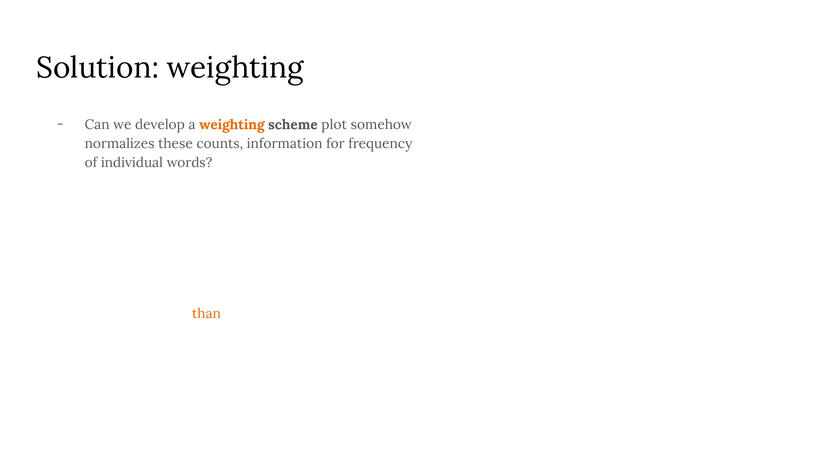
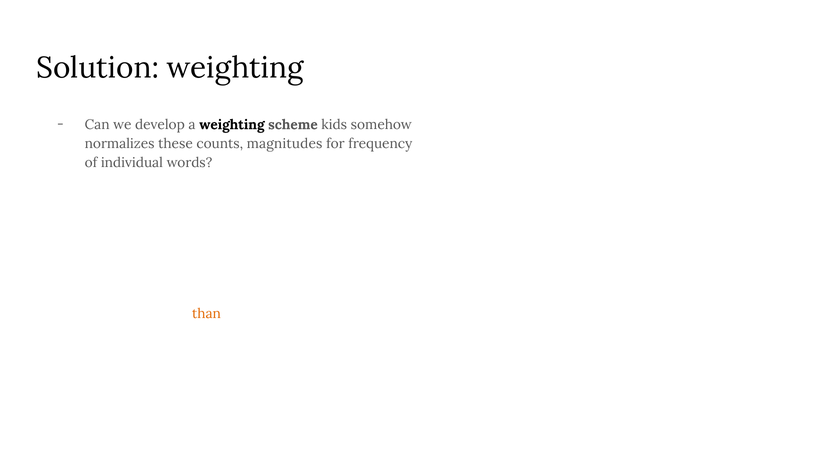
weighting at (232, 125) colour: orange -> black
plot: plot -> kids
counts information: information -> magnitudes
